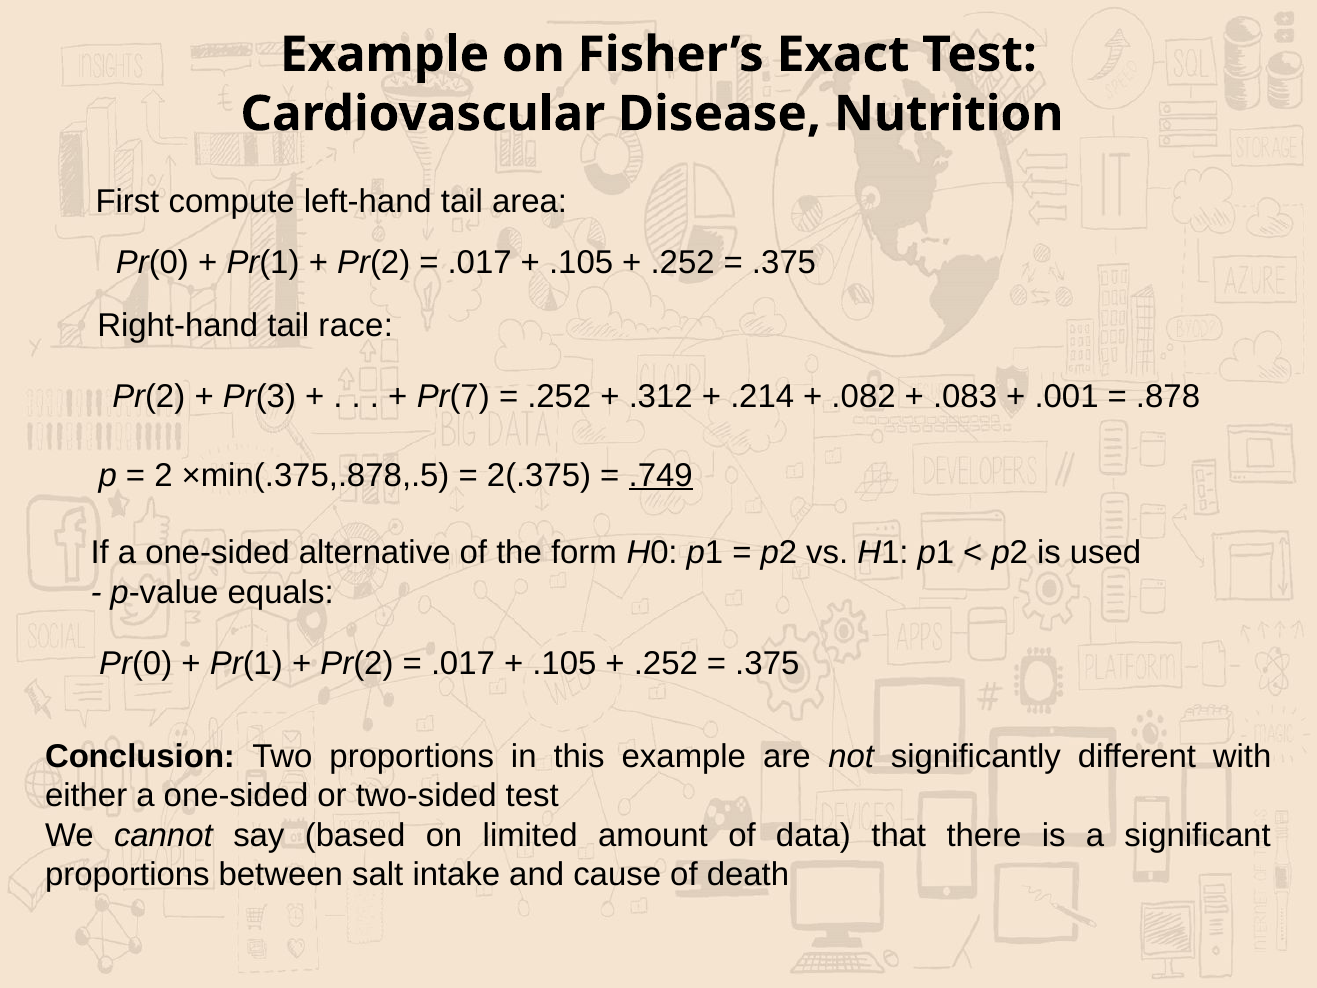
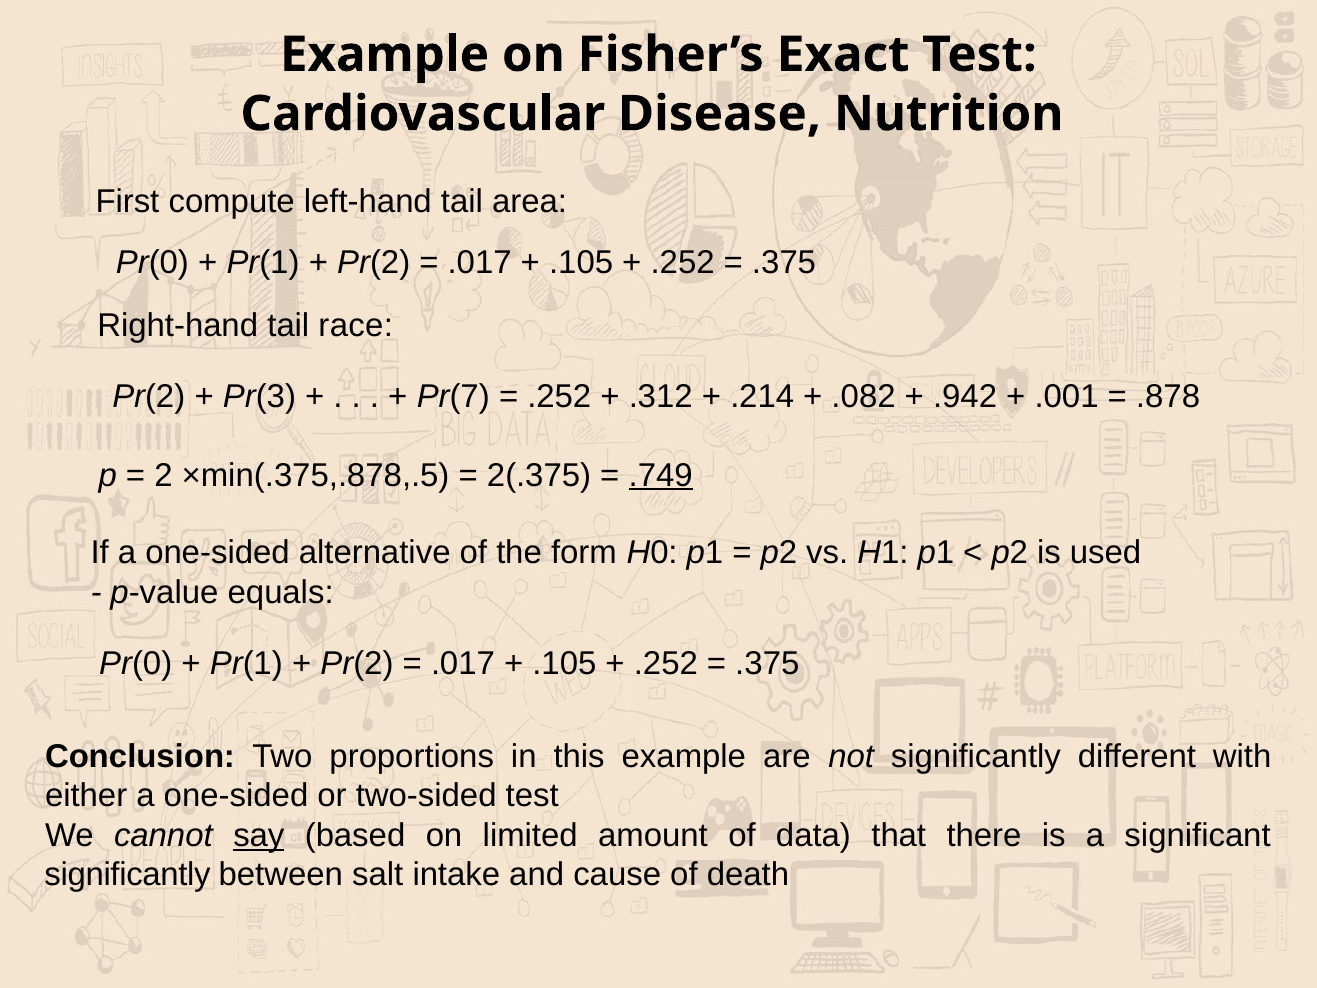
.083: .083 -> .942
say underline: none -> present
proportions at (127, 875): proportions -> significantly
